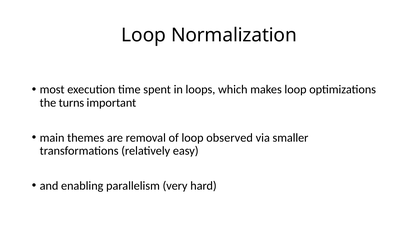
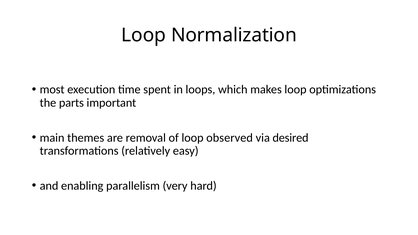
turns: turns -> parts
smaller: smaller -> desired
